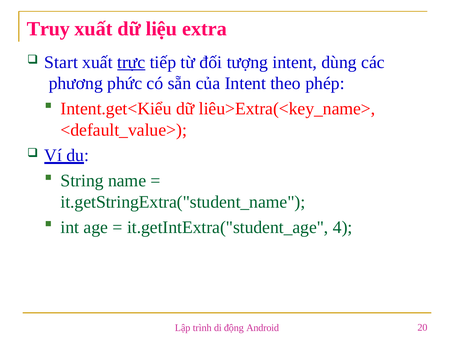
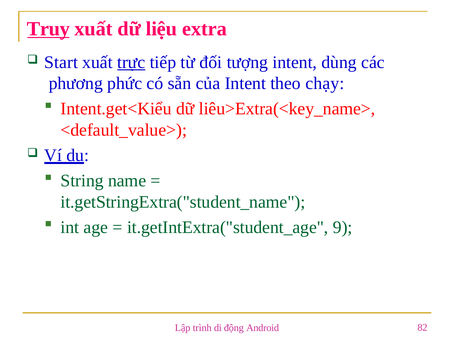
Truy underline: none -> present
phép: phép -> chạy
4: 4 -> 9
20: 20 -> 82
